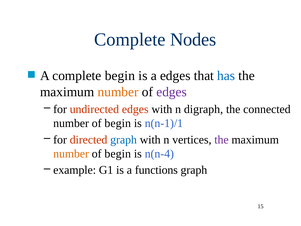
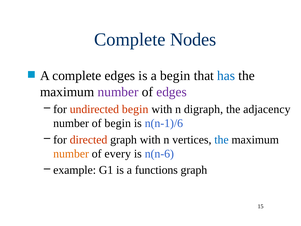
complete begin: begin -> edges
a edges: edges -> begin
number at (118, 92) colour: orange -> purple
undirected edges: edges -> begin
connected: connected -> adjacency
n(n-1)/1: n(n-1)/1 -> n(n-1)/6
graph at (124, 139) colour: blue -> black
the at (221, 139) colour: purple -> blue
begin at (118, 154): begin -> every
n(n-4: n(n-4 -> n(n-6
